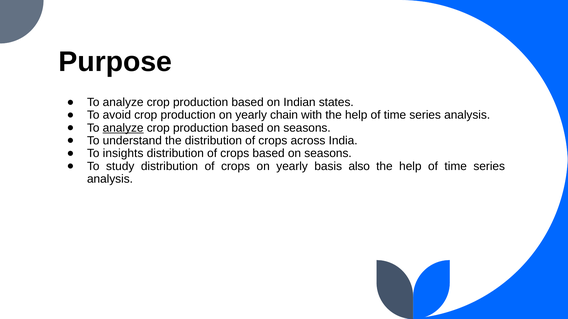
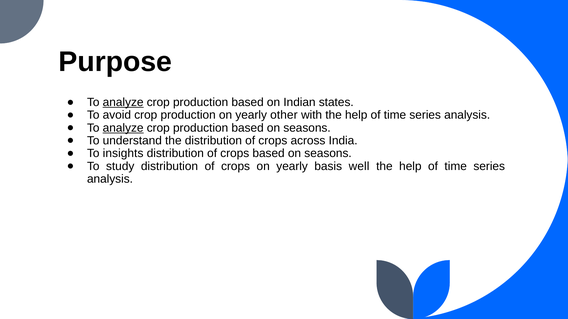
analyze at (123, 102) underline: none -> present
chain: chain -> other
also: also -> well
